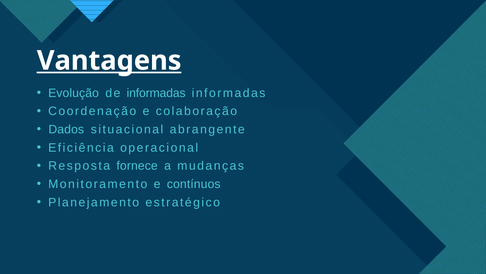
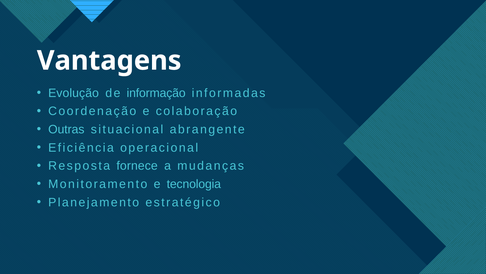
Vantagens underline: present -> none
de informadas: informadas -> informação
Dados: Dados -> Outras
contínuos: contínuos -> tecnologia
